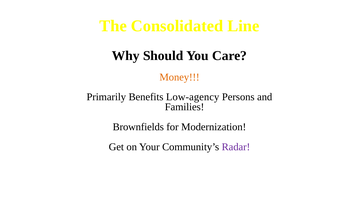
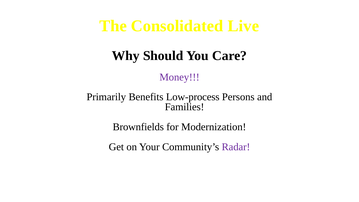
Line: Line -> Live
Money colour: orange -> purple
Low-agency: Low-agency -> Low-process
